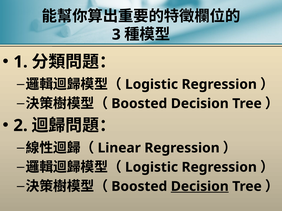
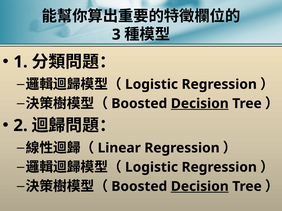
Decision at (200, 104) underline: none -> present
